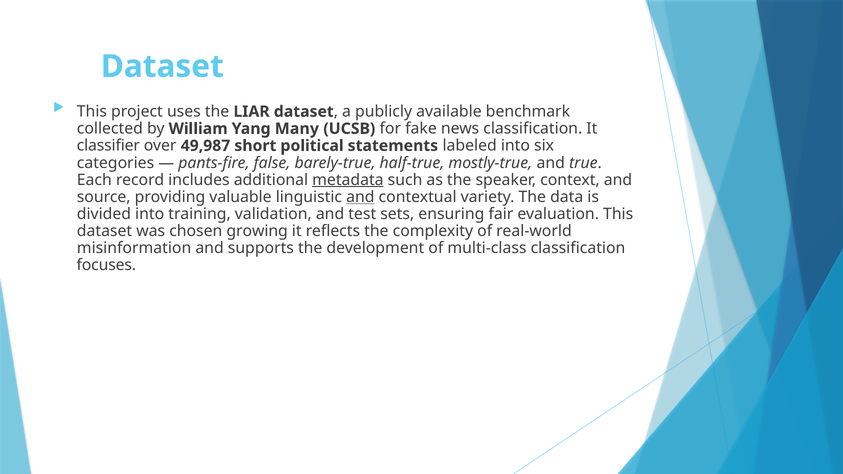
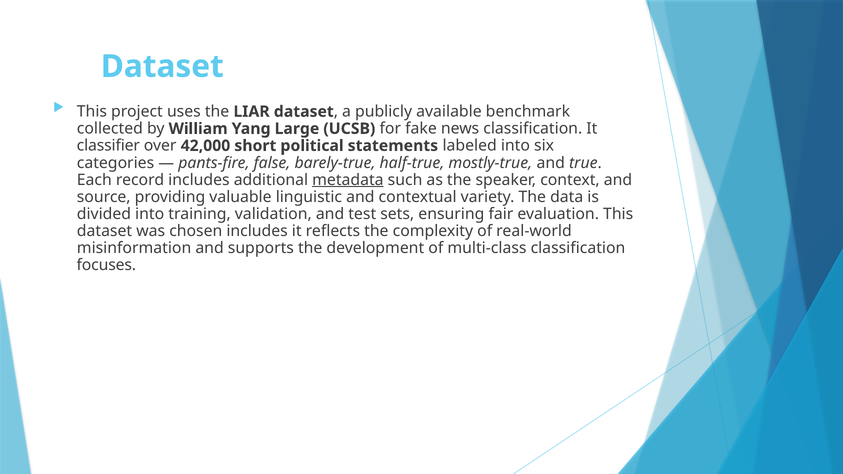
Many: Many -> Large
49,987: 49,987 -> 42,000
and at (360, 197) underline: present -> none
chosen growing: growing -> includes
